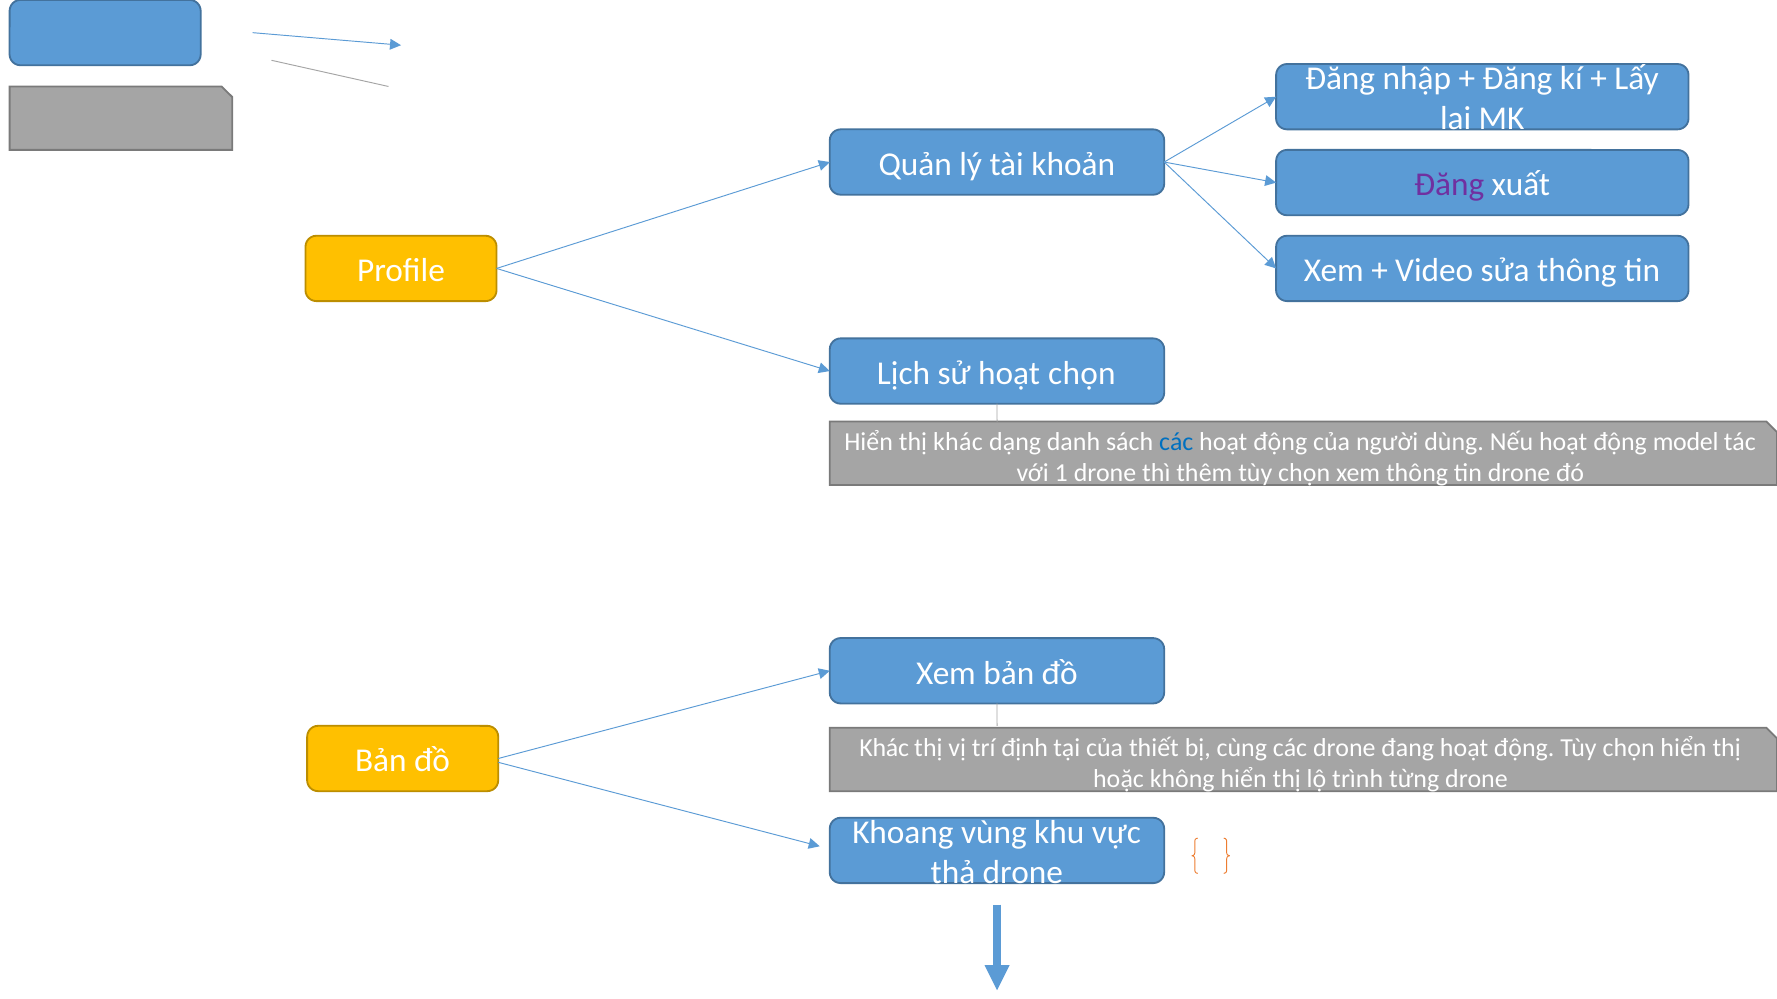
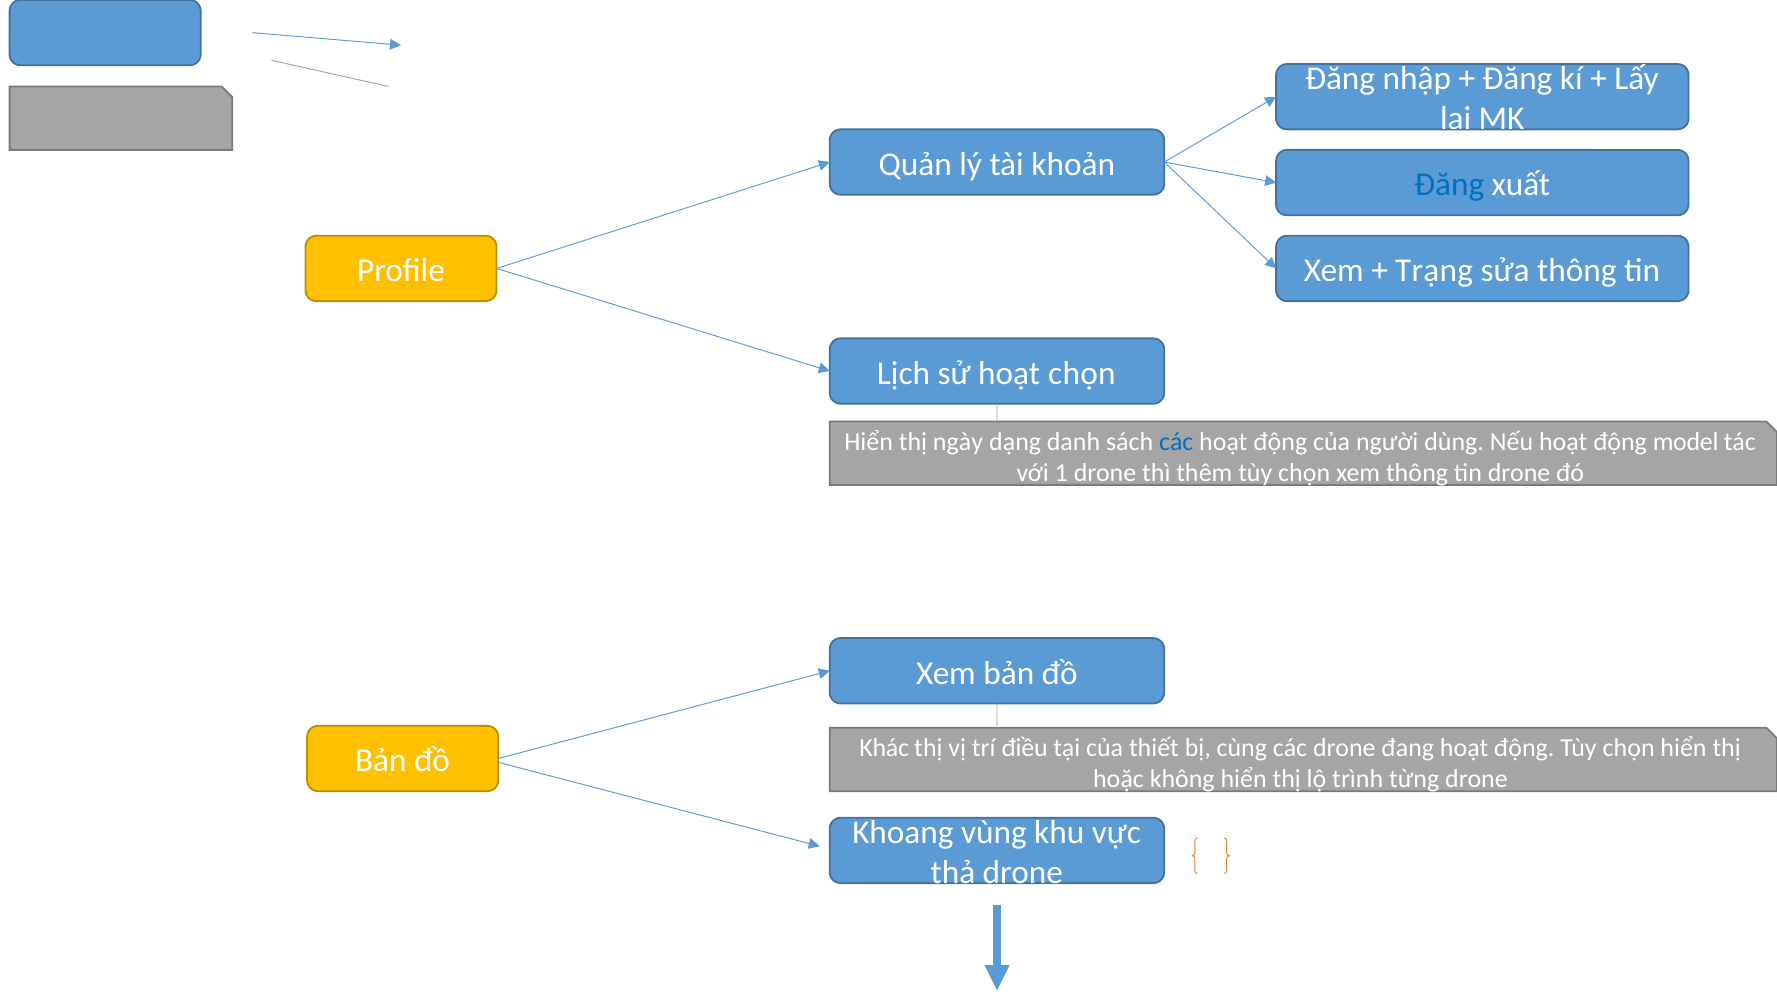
Đăng at (1449, 185) colour: purple -> blue
Video: Video -> Trạng
thị khác: khác -> ngày
định: định -> điều
